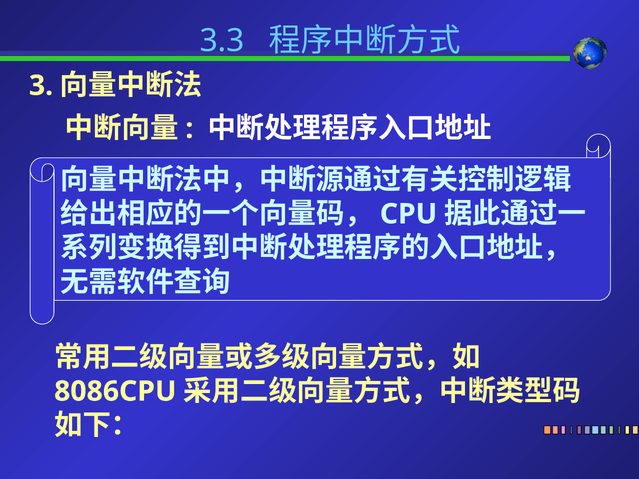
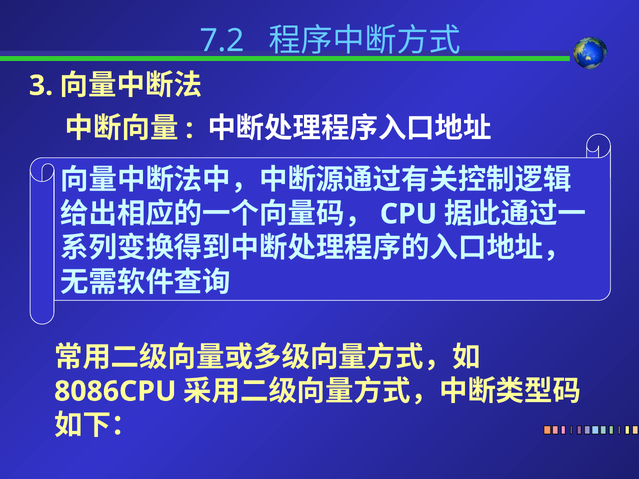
3.3: 3.3 -> 7.2
